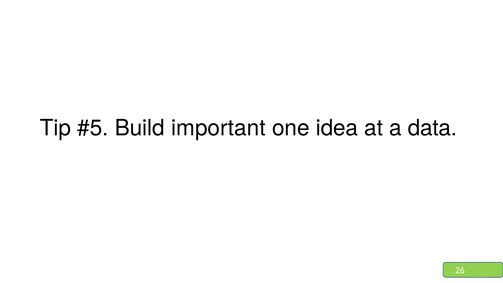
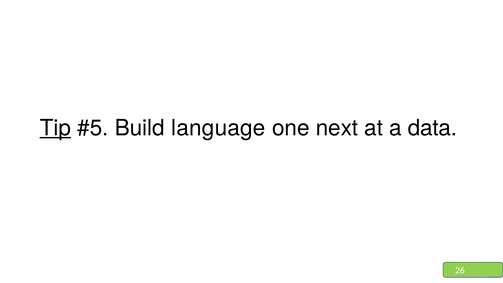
Tip underline: none -> present
important: important -> language
idea: idea -> next
